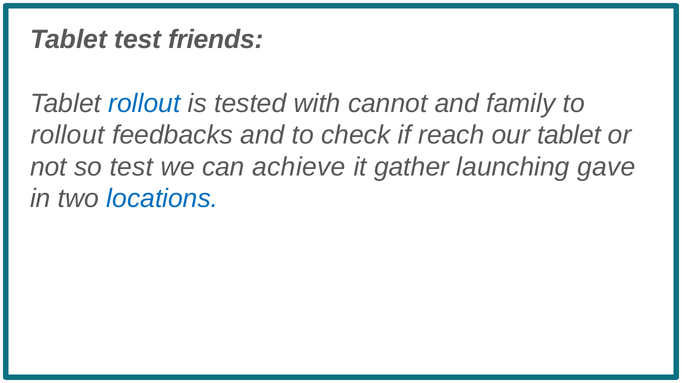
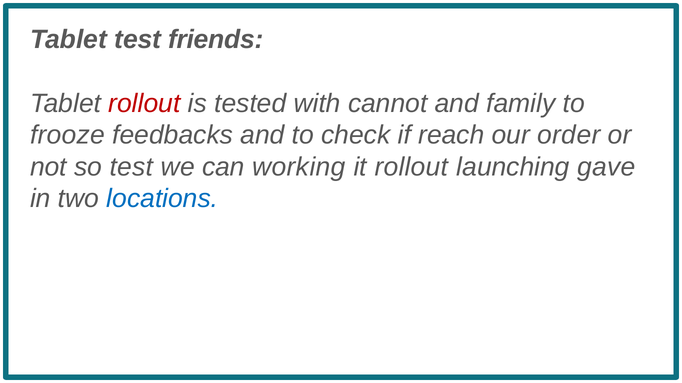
rollout at (144, 103) colour: blue -> red
rollout at (67, 135): rollout -> frooze
our tablet: tablet -> order
achieve: achieve -> working
it gather: gather -> rollout
